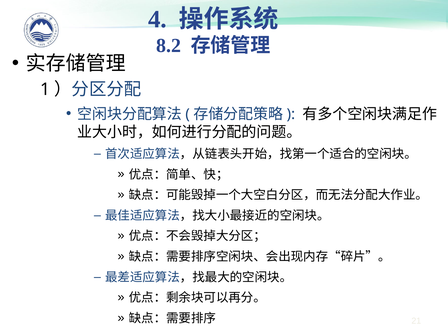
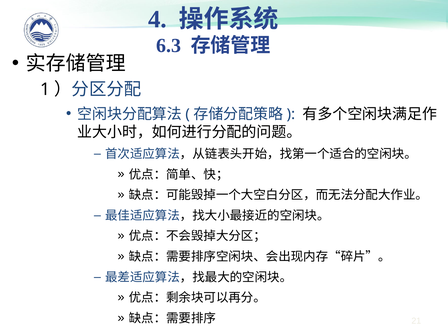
8.2: 8.2 -> 6.3
